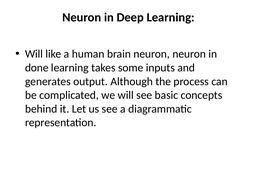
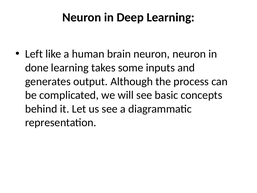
Will at (34, 54): Will -> Left
